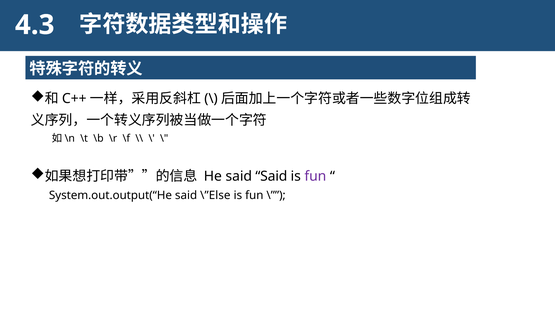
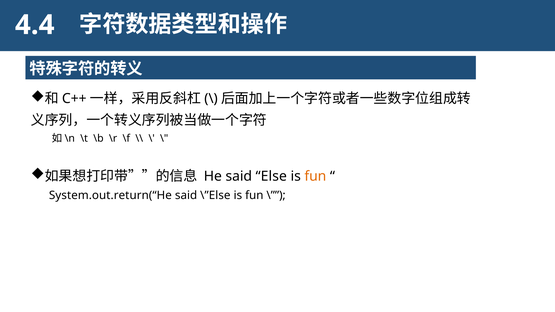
4.3: 4.3 -> 4.4
said Said: Said -> Else
fun at (315, 176) colour: purple -> orange
System.out.output(“He: System.out.output(“He -> System.out.return(“He
